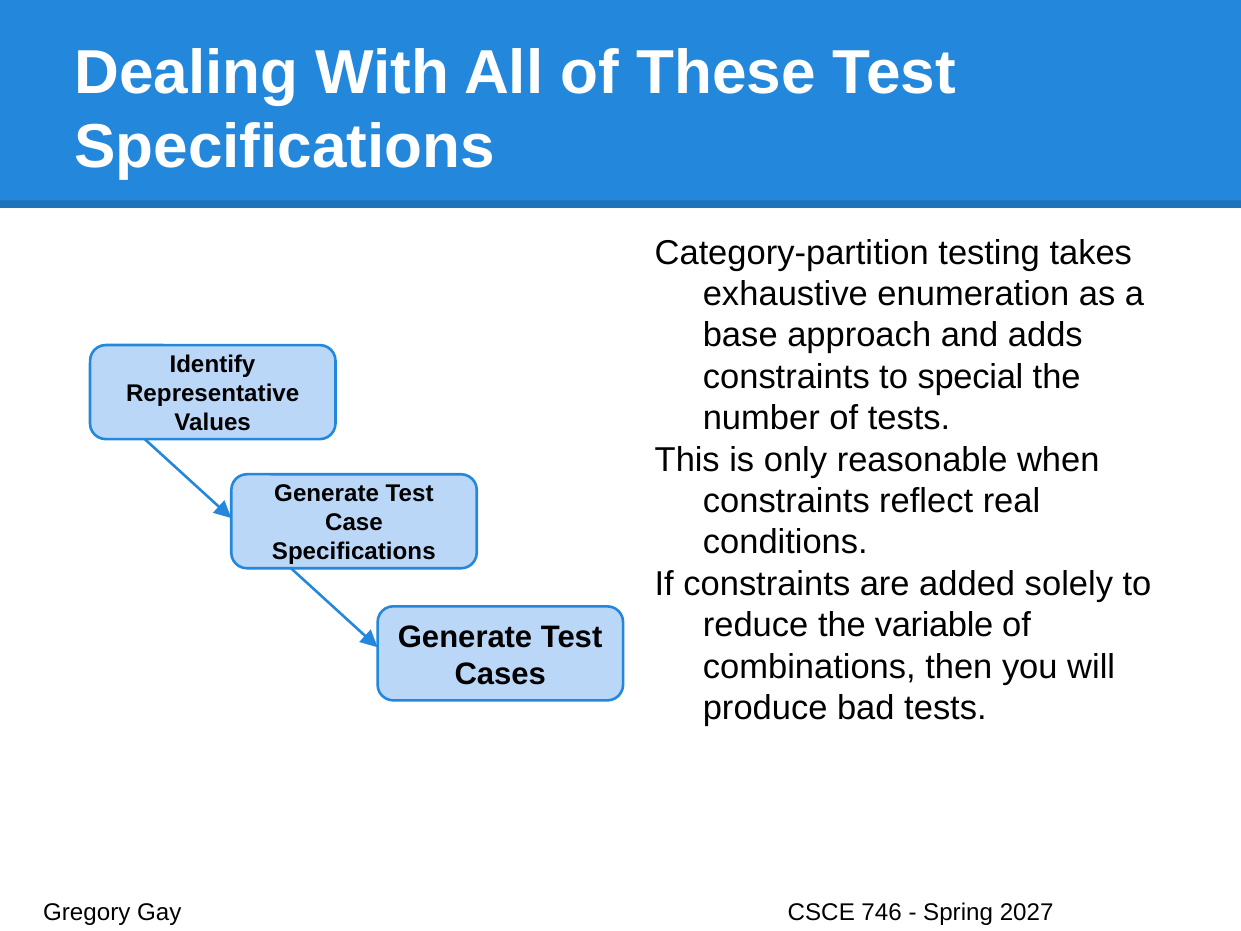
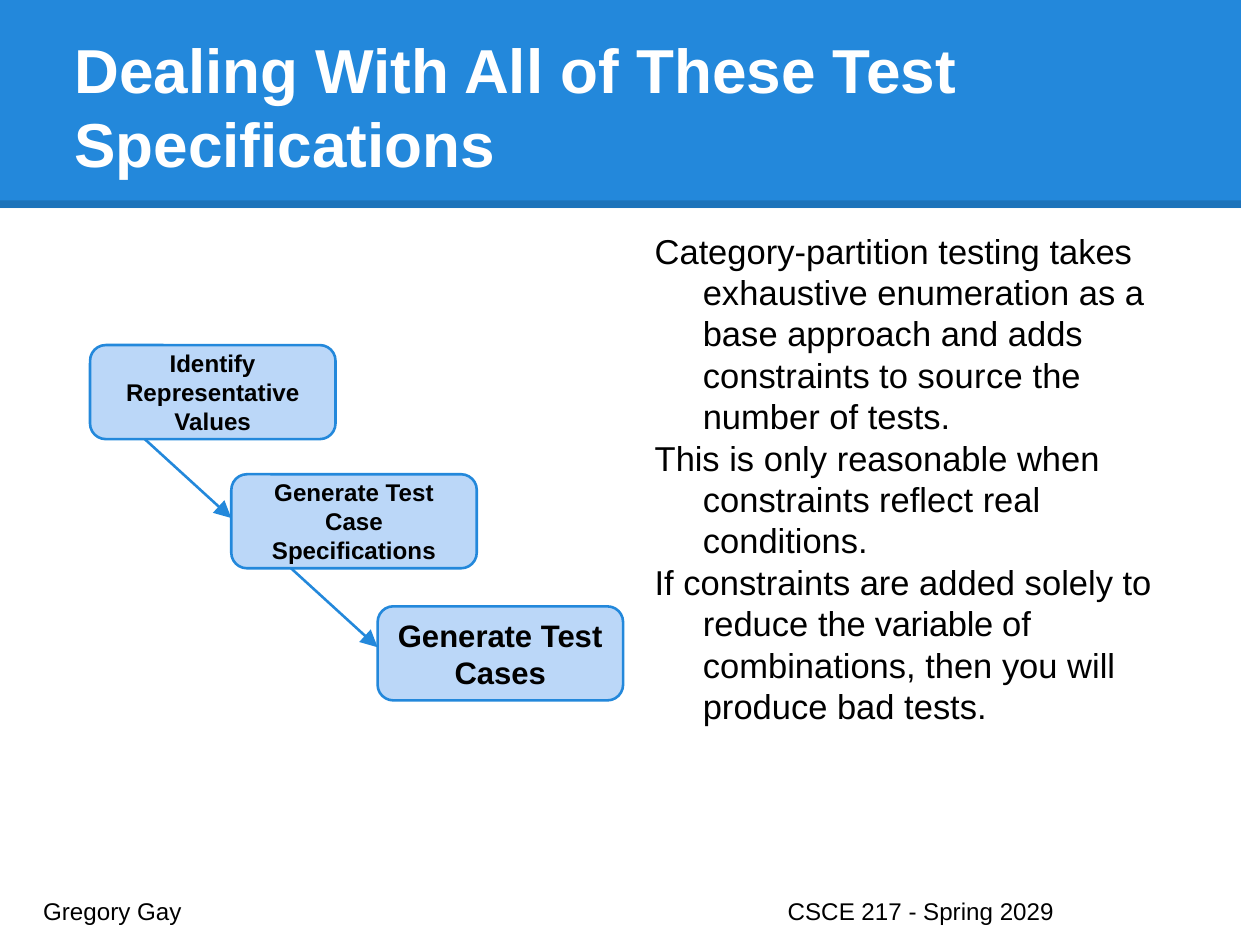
special: special -> source
746: 746 -> 217
2027: 2027 -> 2029
